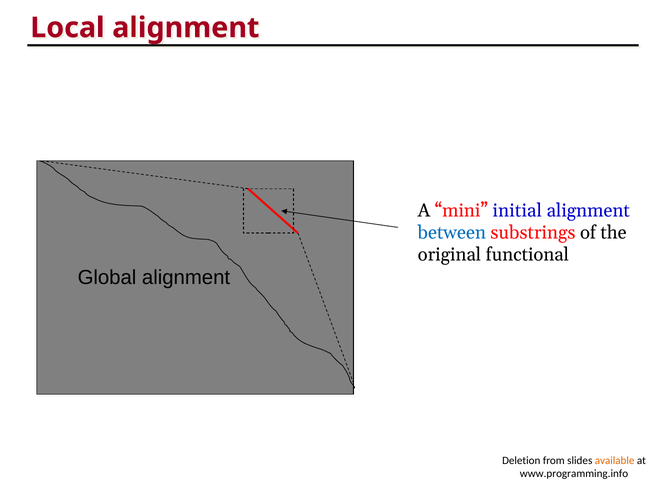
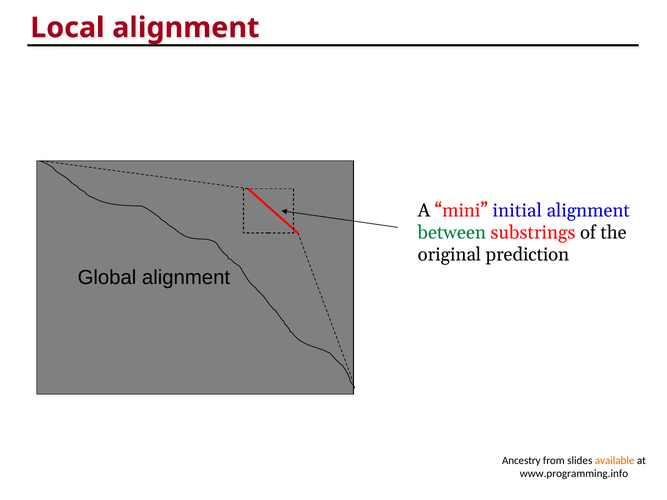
between colour: blue -> green
functional: functional -> prediction
Deletion: Deletion -> Ancestry
